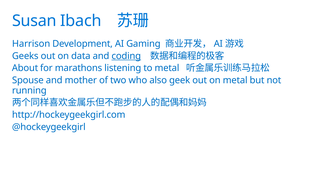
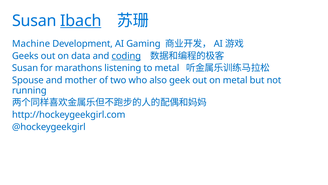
Ibach underline: none -> present
Harrison: Harrison -> Machine
About at (25, 68): About -> Susan
